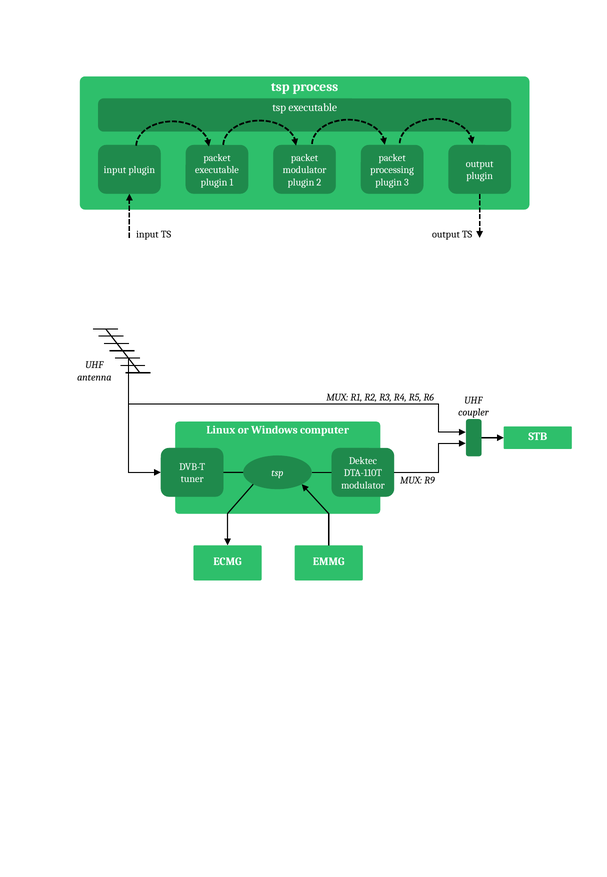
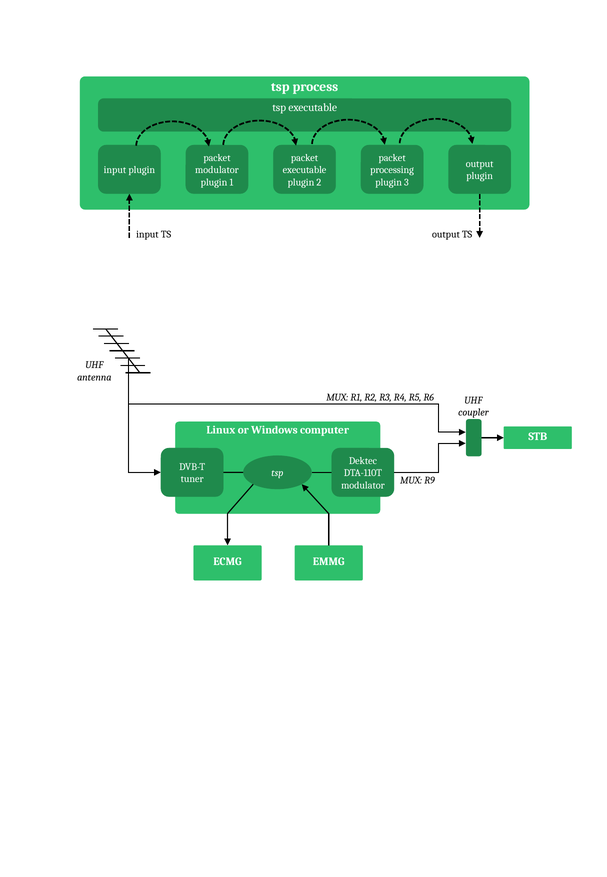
executable at (217, 170): executable -> modulator
modulator at (304, 170): modulator -> executable
